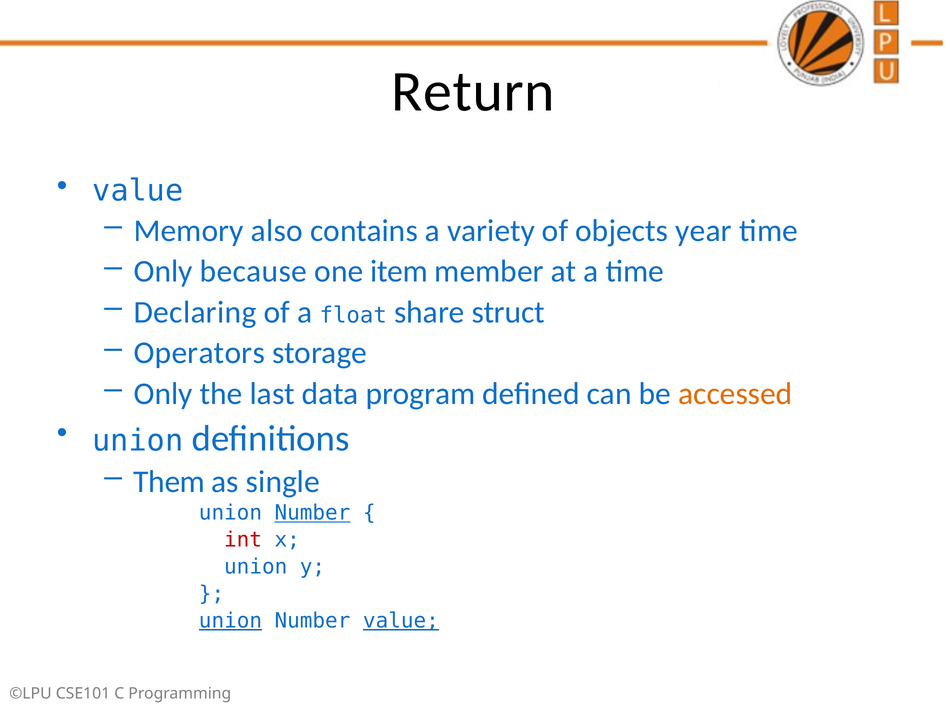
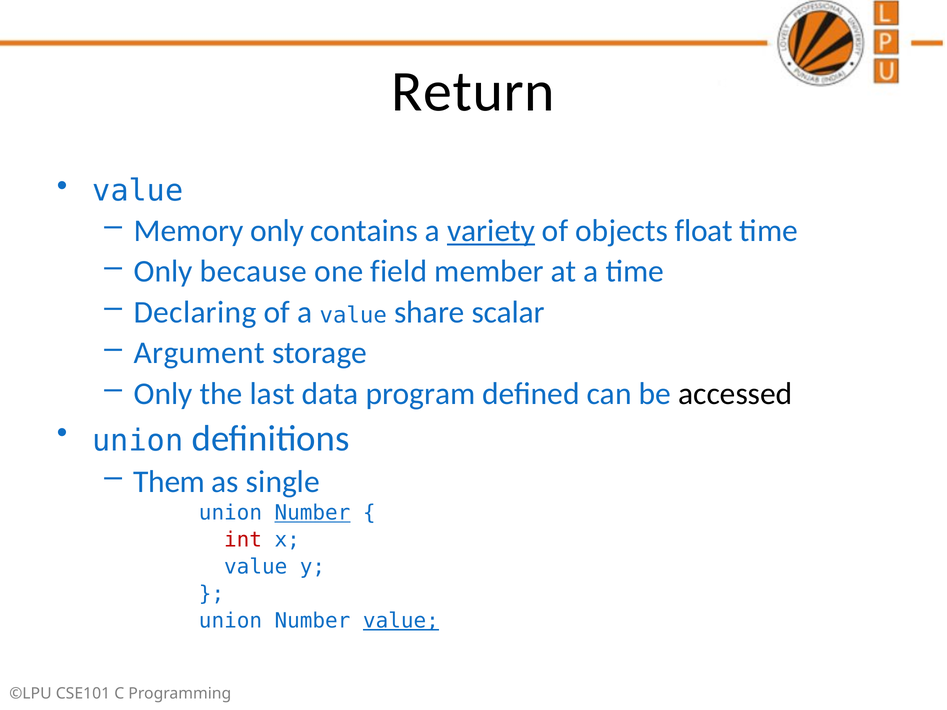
Memory also: also -> only
variety underline: none -> present
year: year -> float
item: item -> field
a float: float -> value
struct: struct -> scalar
Operators: Operators -> Argument
accessed colour: orange -> black
union at (256, 567): union -> value
union at (230, 621) underline: present -> none
